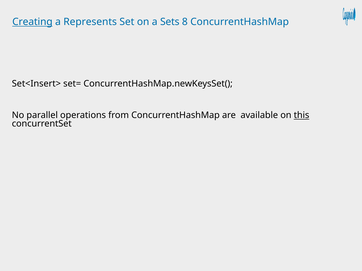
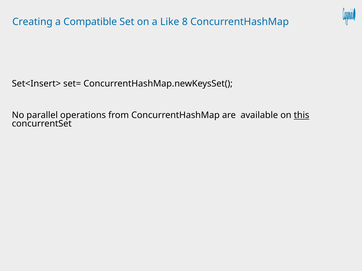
Creating underline: present -> none
Represents: Represents -> Compatible
Sets: Sets -> Like
